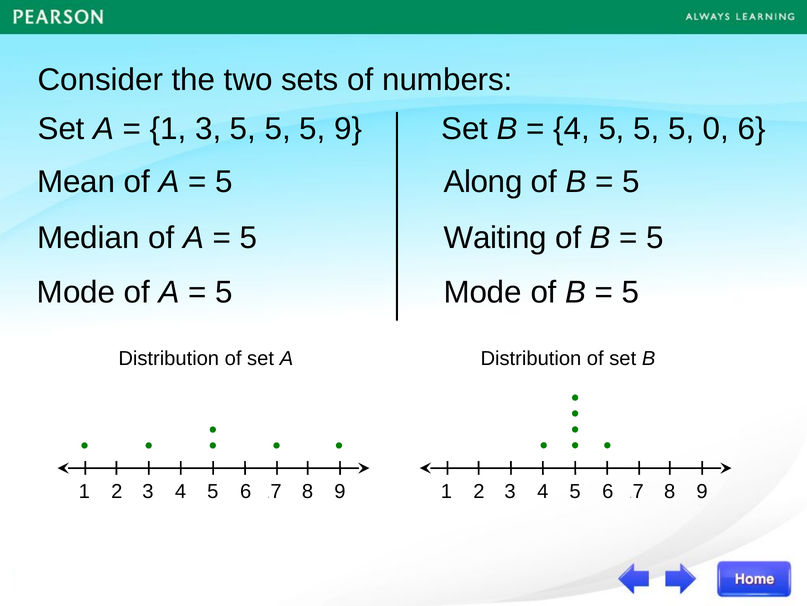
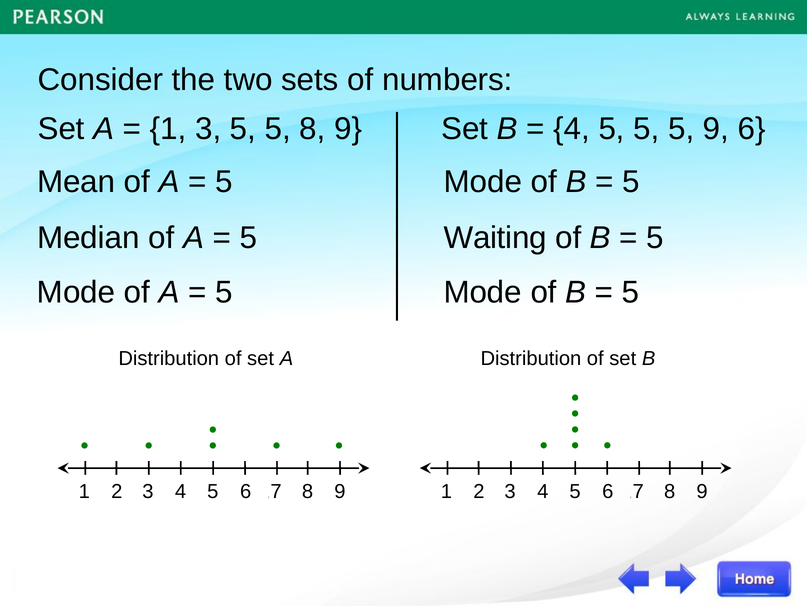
3 5 5 5: 5 -> 8
5 0: 0 -> 9
Along at (483, 181): Along -> Mode
